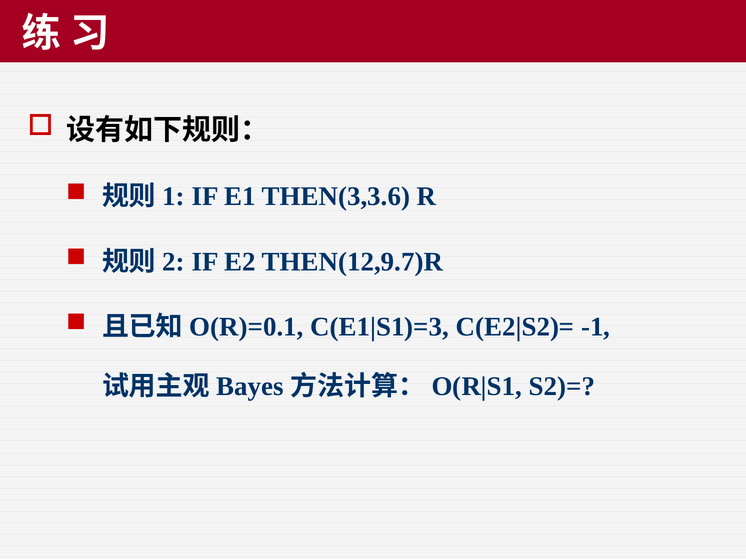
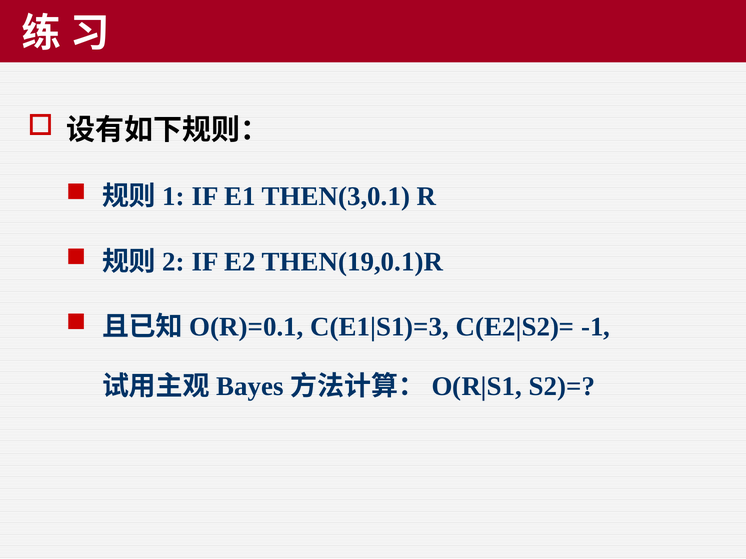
THEN(3,3.6: THEN(3,3.6 -> THEN(3,0.1
THEN(12,9.7)R: THEN(12,9.7)R -> THEN(19,0.1)R
